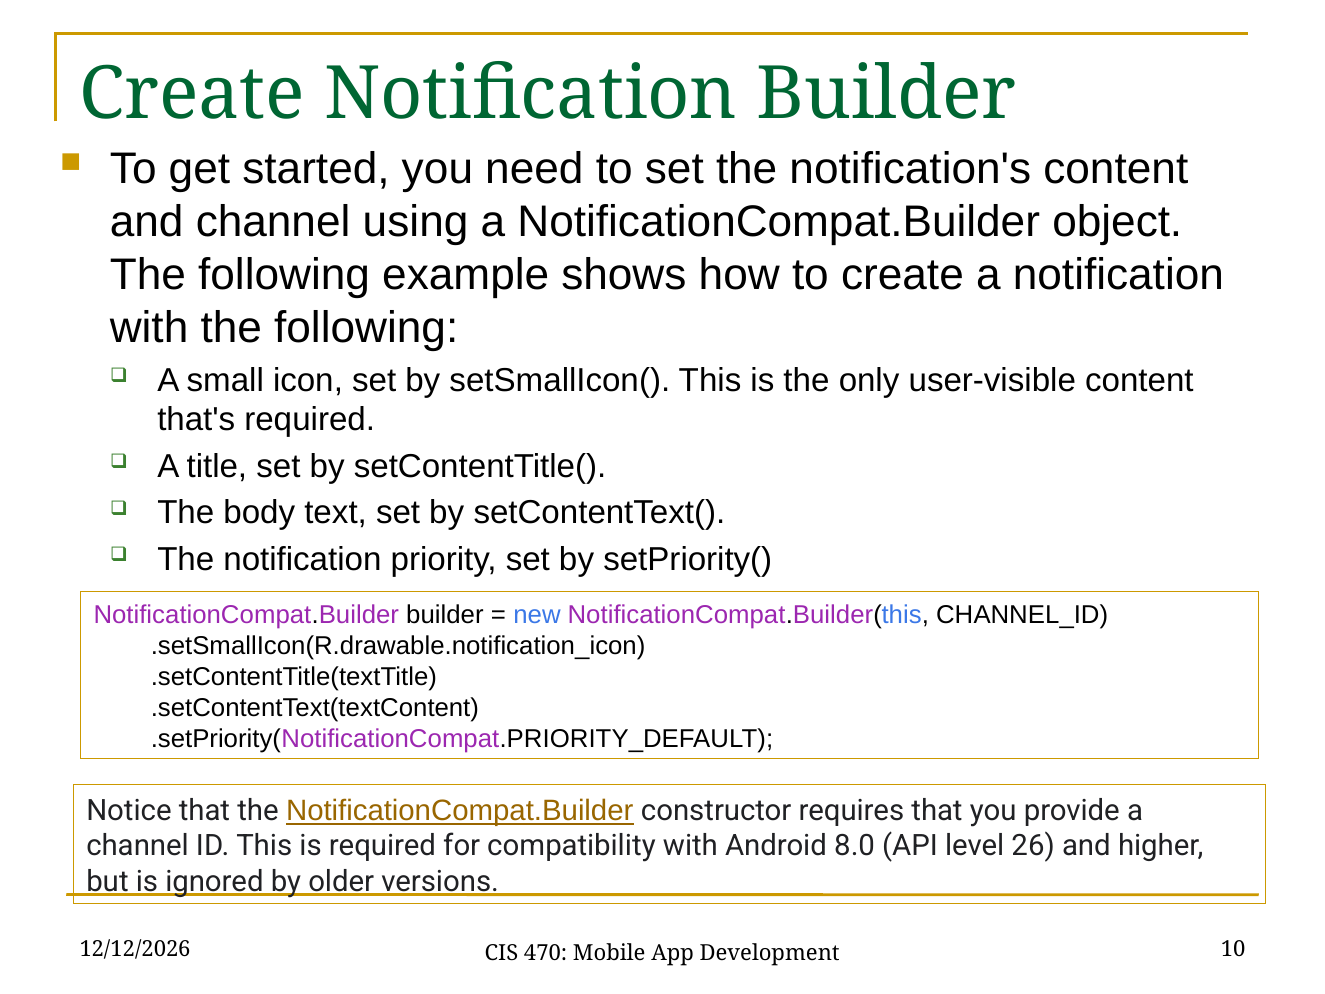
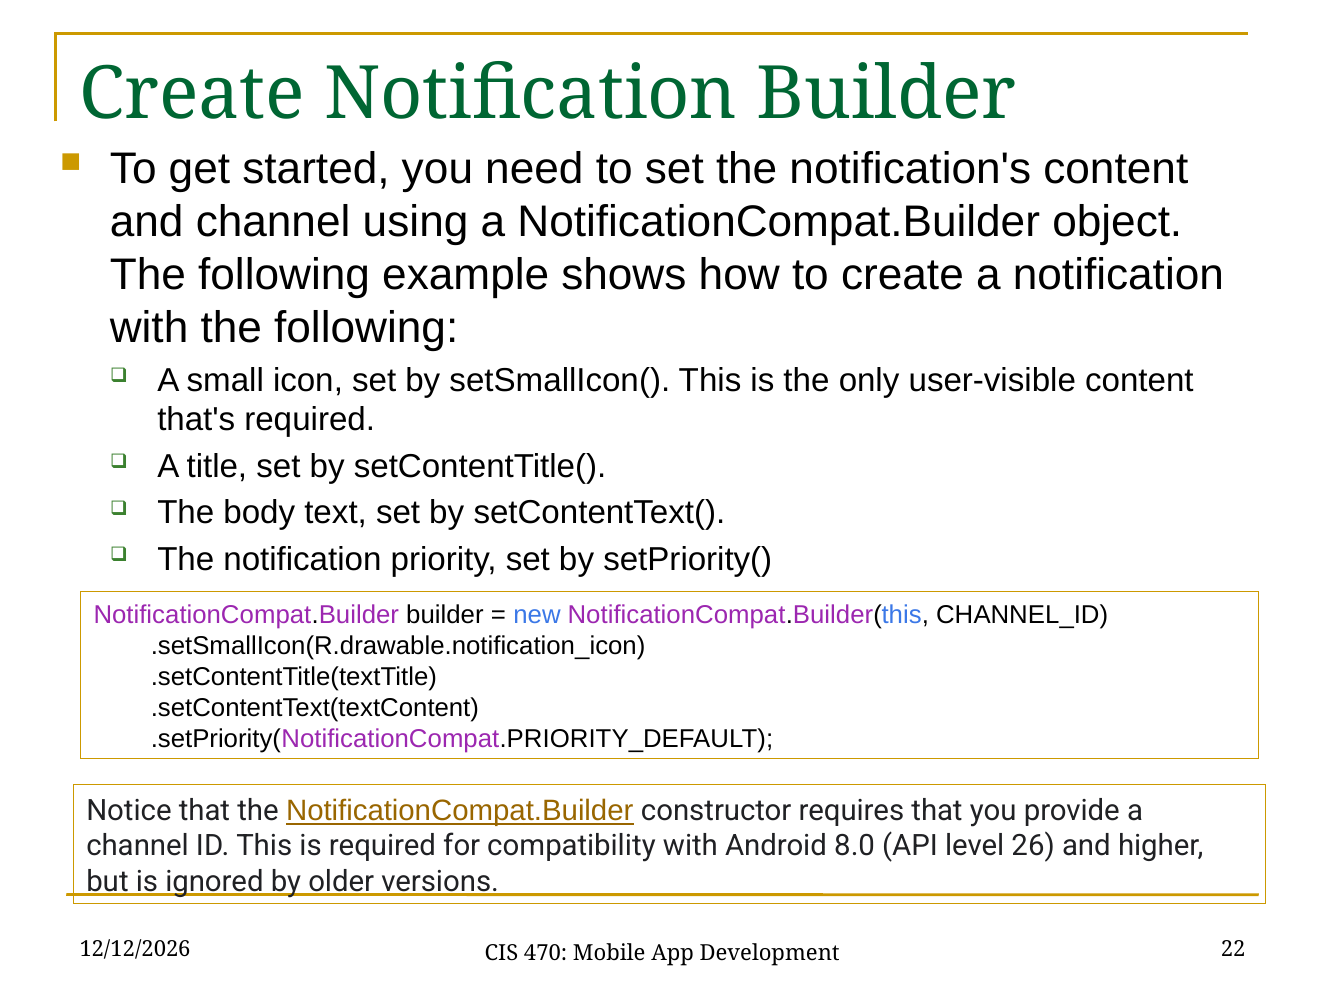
10: 10 -> 22
